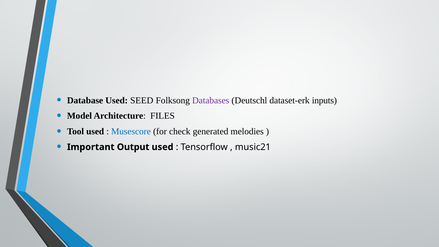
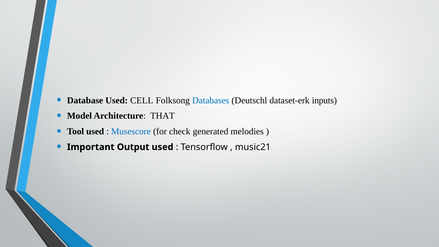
SEED: SEED -> CELL
Databases colour: purple -> blue
FILES: FILES -> THAT
